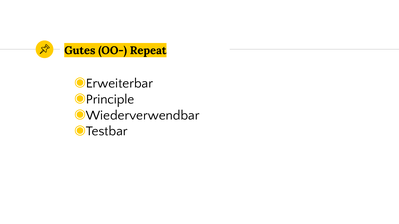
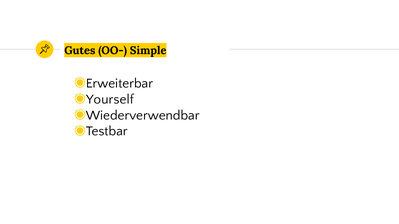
Repeat: Repeat -> Simple
Principle: Principle -> Yourself
